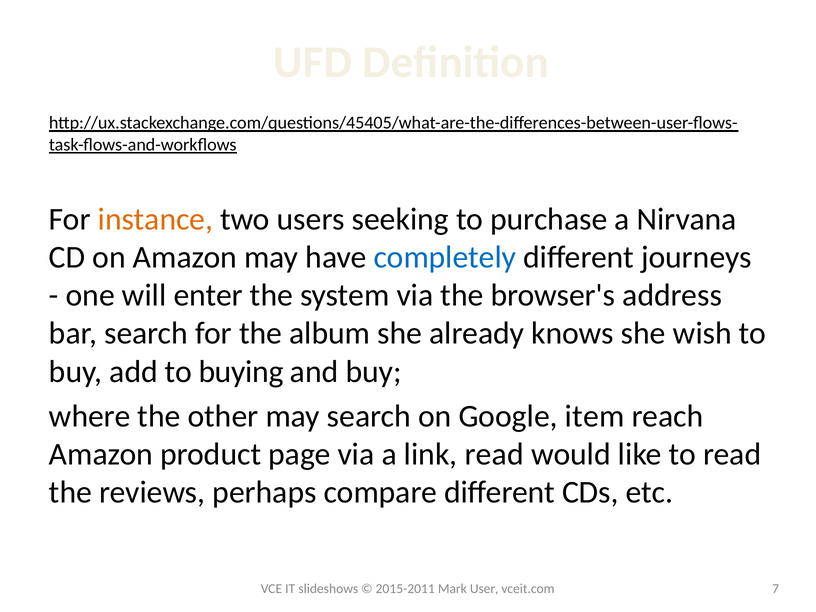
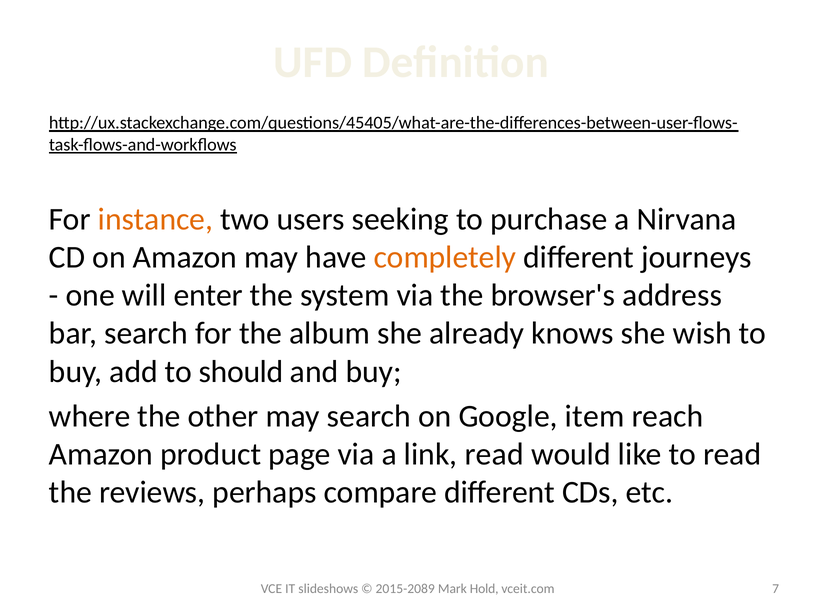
completely colour: blue -> orange
buying: buying -> should
2015-2011: 2015-2011 -> 2015-2089
User: User -> Hold
